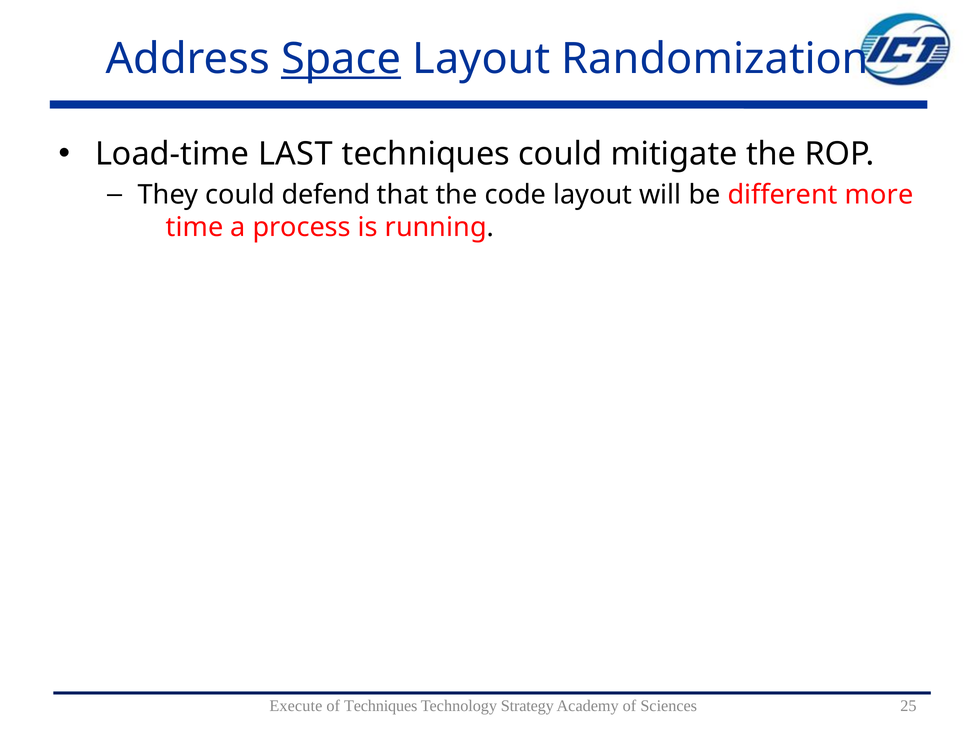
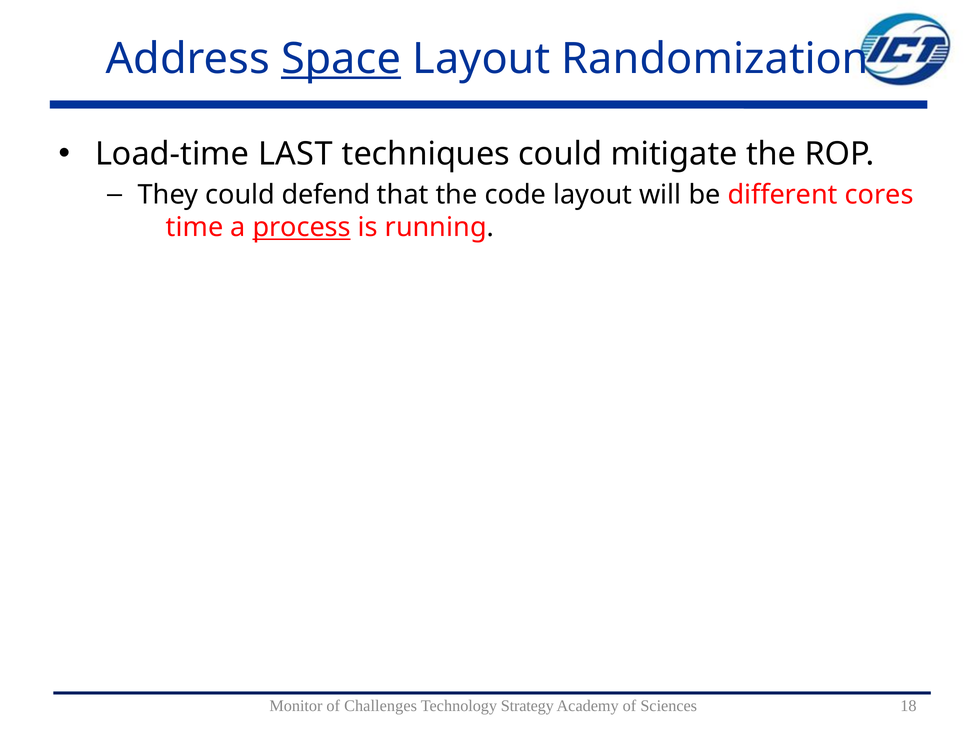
more: more -> cores
process underline: none -> present
Execute: Execute -> Monitor
of Techniques: Techniques -> Challenges
25: 25 -> 18
